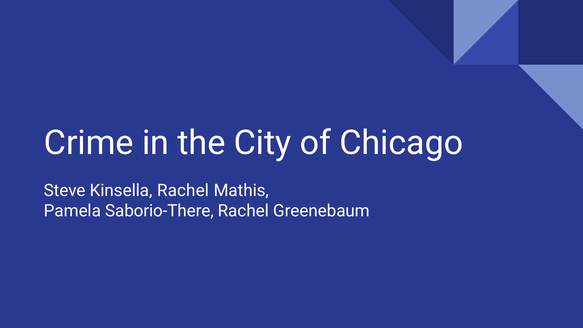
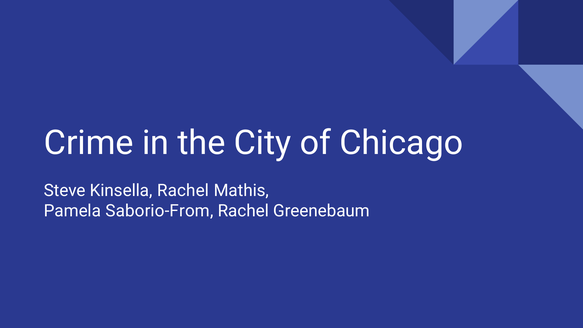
Saborio-There: Saborio-There -> Saborio-From
